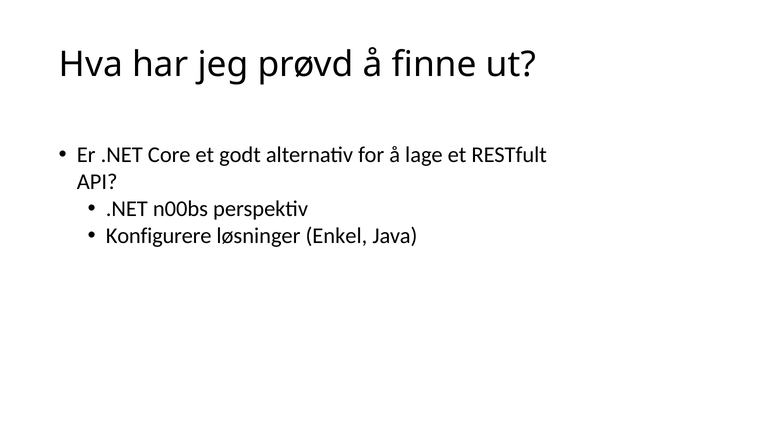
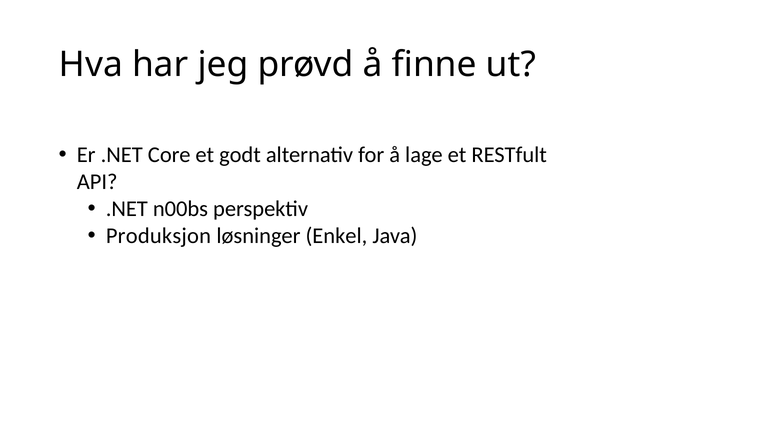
Konfigurere: Konfigurere -> Produksjon
